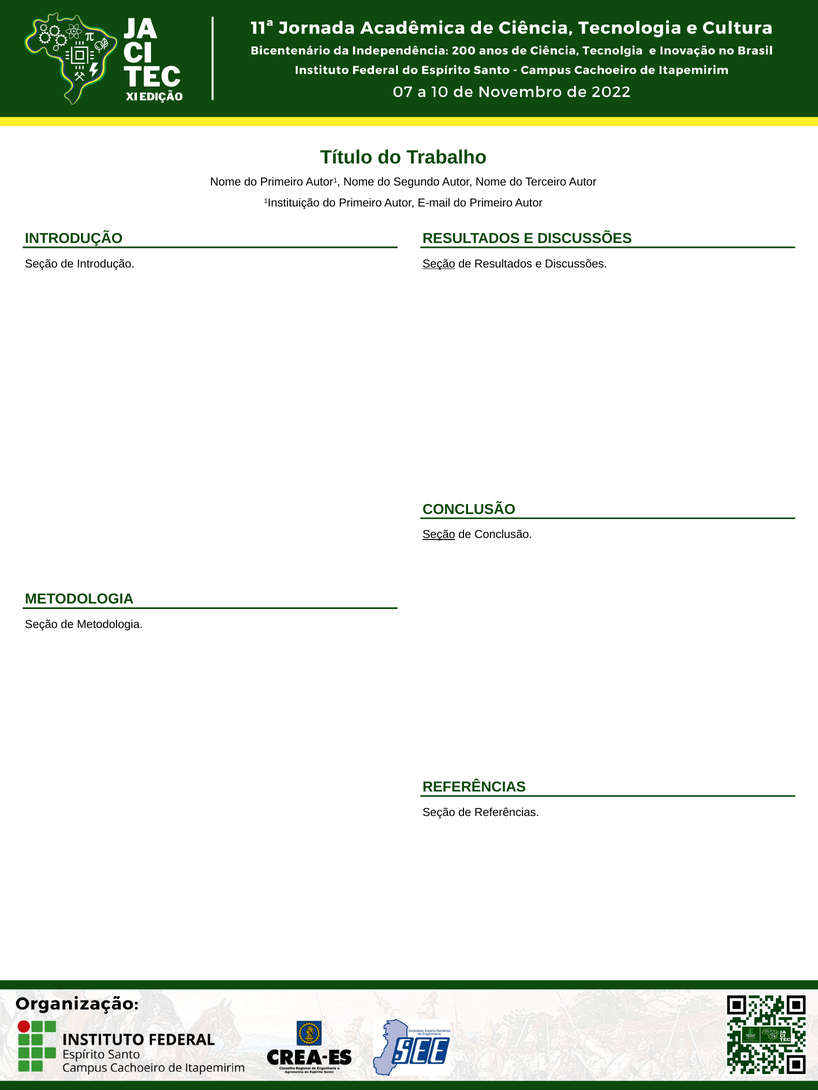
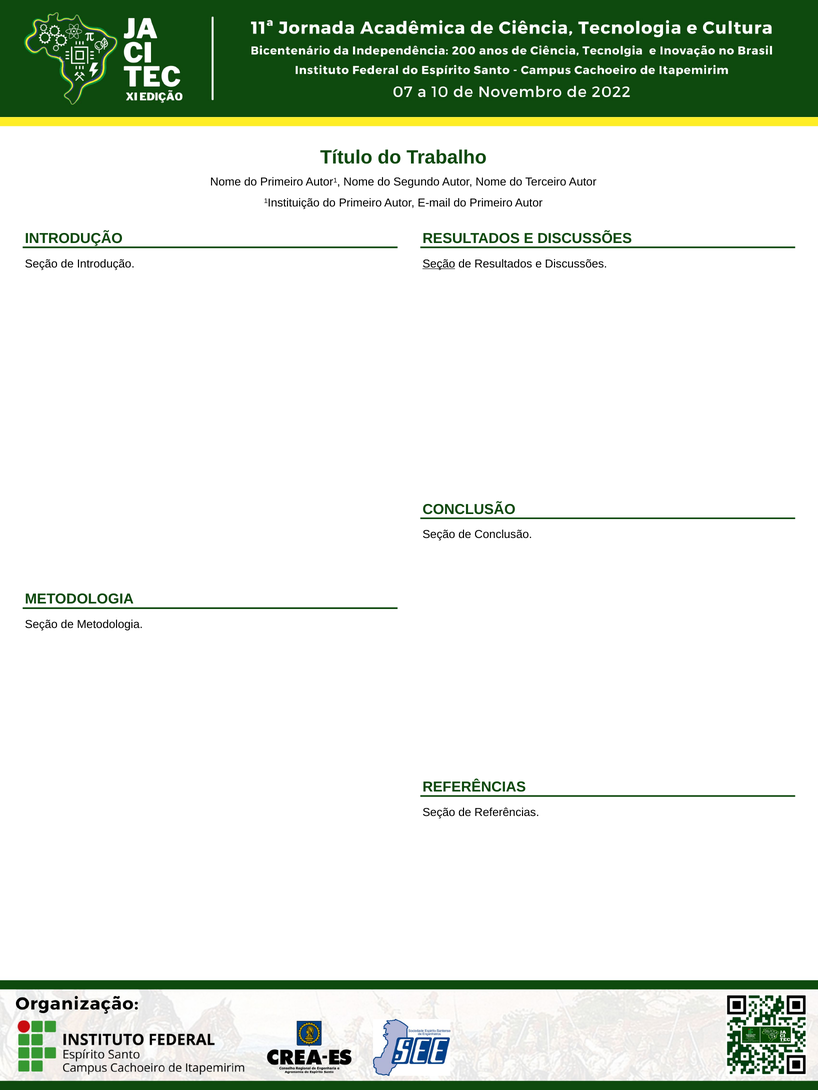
Seção at (439, 535) underline: present -> none
